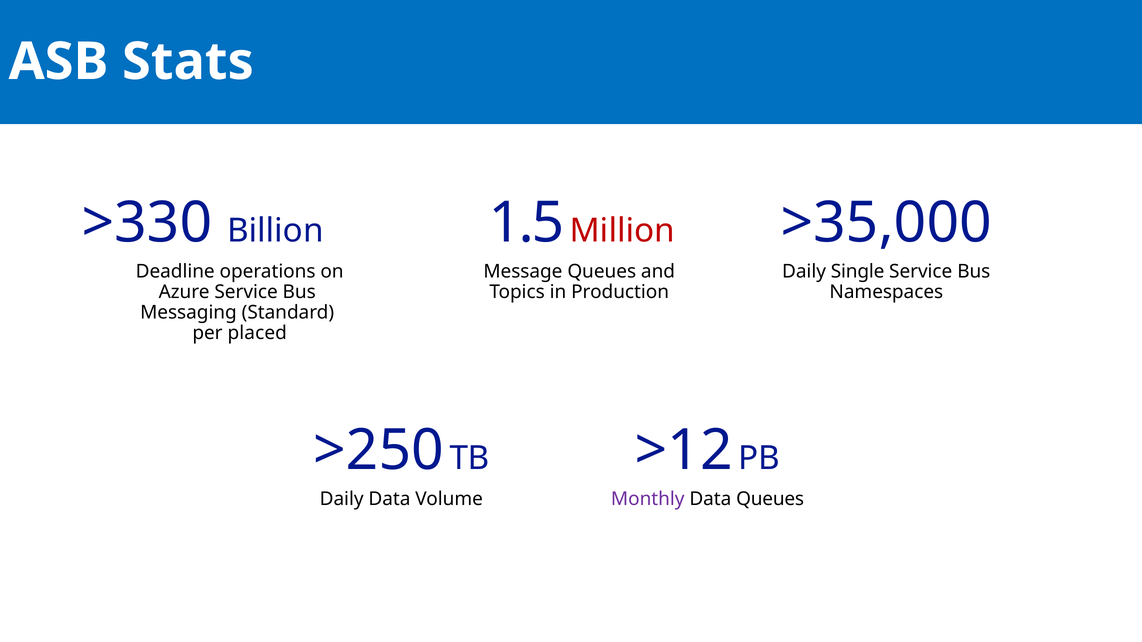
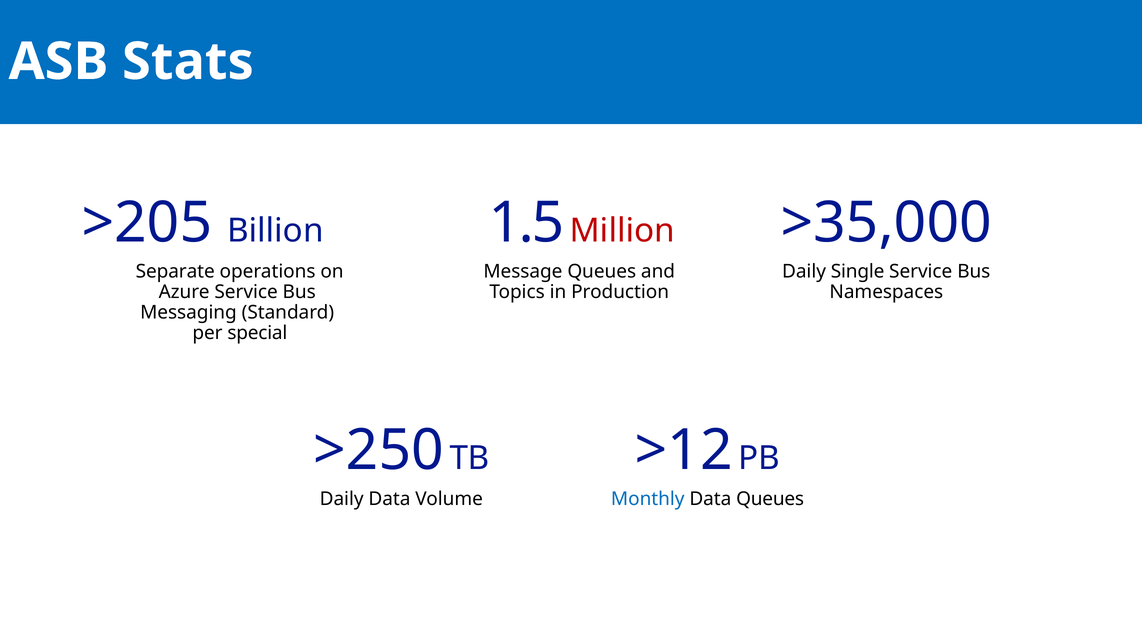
>330: >330 -> >205
Deadline: Deadline -> Separate
placed: placed -> special
Monthly colour: purple -> blue
